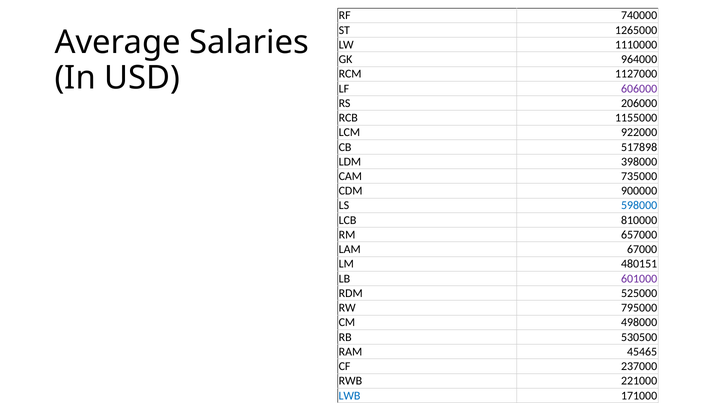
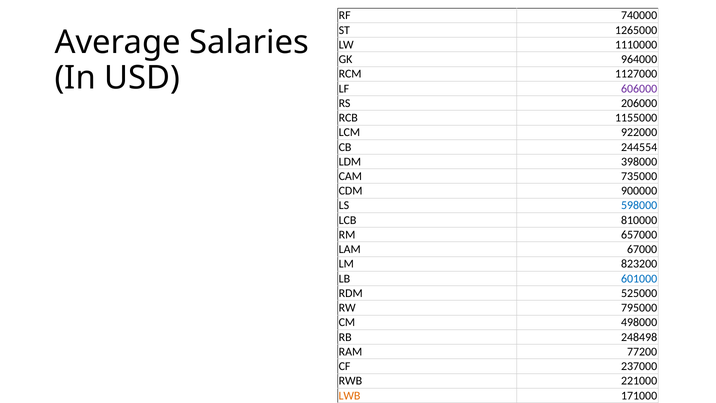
517898: 517898 -> 244554
480151: 480151 -> 823200
601000 colour: purple -> blue
530500: 530500 -> 248498
45465: 45465 -> 77200
LWB colour: blue -> orange
